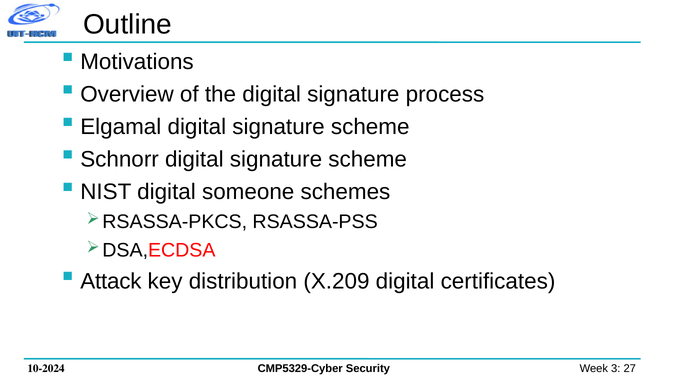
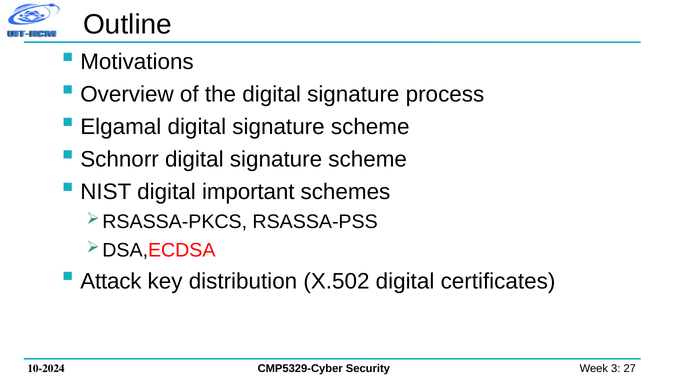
someone: someone -> important
X.209: X.209 -> X.502
